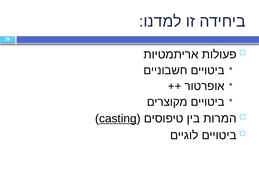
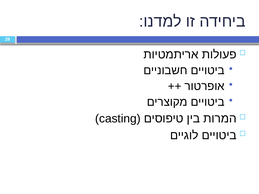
casting underline: present -> none
